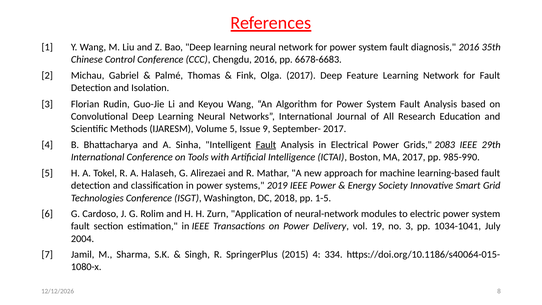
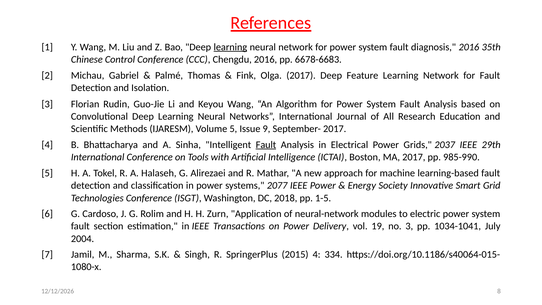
learning at (230, 47) underline: none -> present
2083: 2083 -> 2037
2019: 2019 -> 2077
